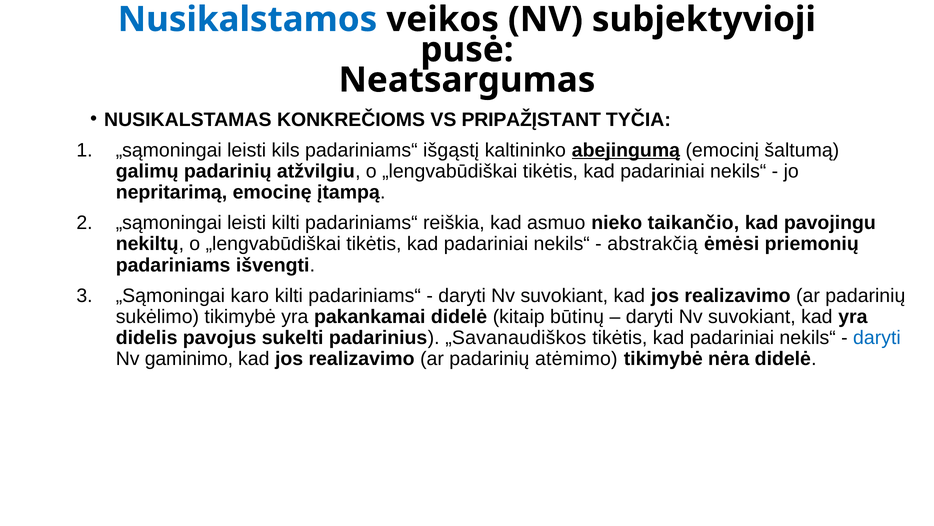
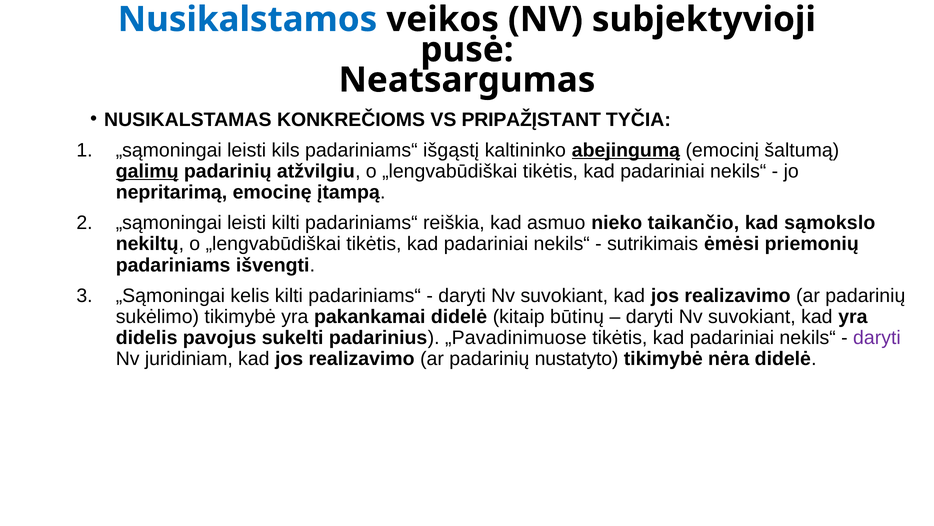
galimų underline: none -> present
pavojingu: pavojingu -> sąmokslo
abstrakčią: abstrakčią -> sutrikimais
karo: karo -> kelis
„Savanaudiškos: „Savanaudiškos -> „Pavadinimuose
daryti at (877, 338) colour: blue -> purple
gaminimo: gaminimo -> juridiniam
atėmimo: atėmimo -> nustatyto
